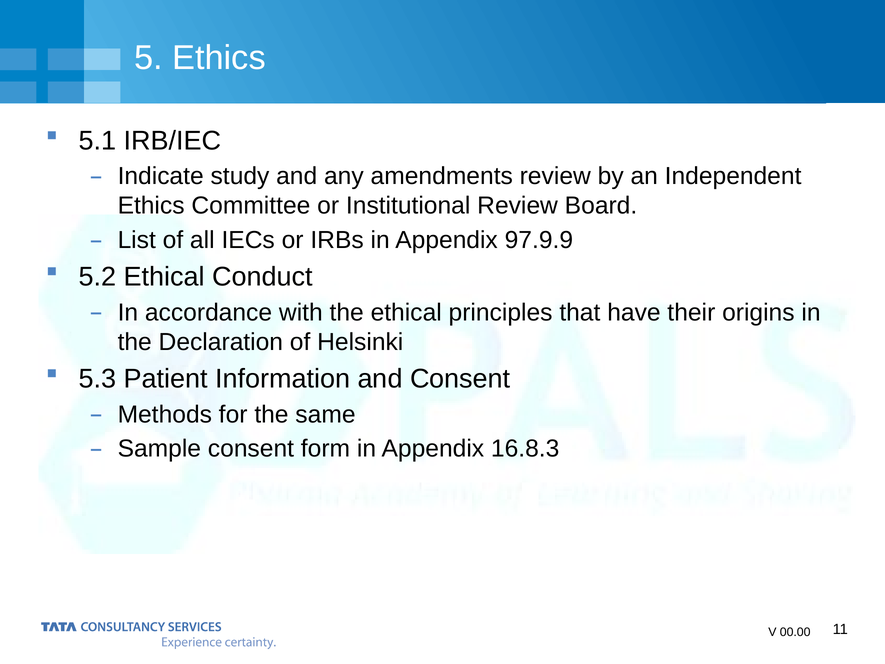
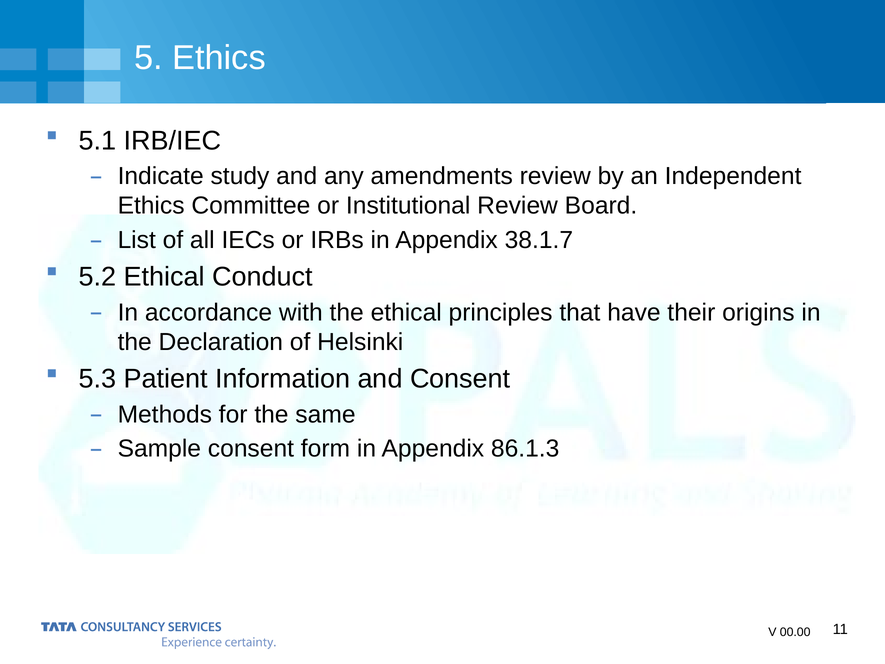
97.9.9: 97.9.9 -> 38.1.7
16.8.3: 16.8.3 -> 86.1.3
